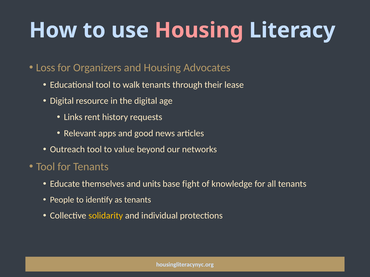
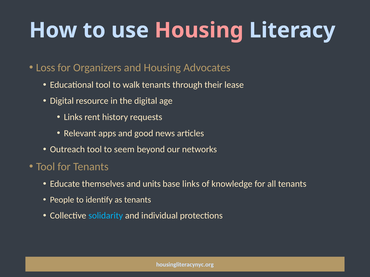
value: value -> seem
base fight: fight -> links
solidarity colour: yellow -> light blue
